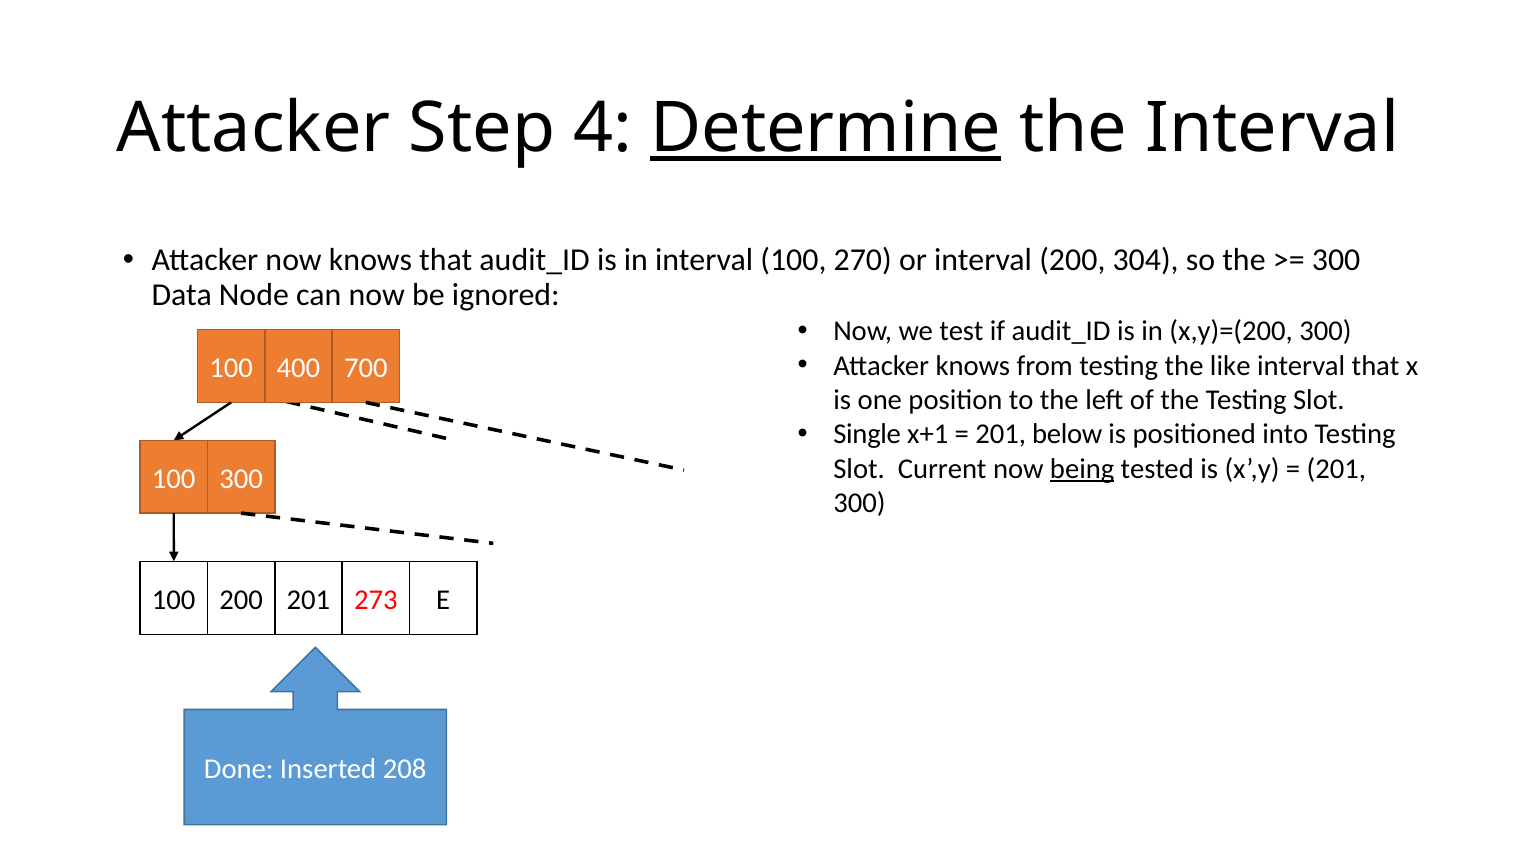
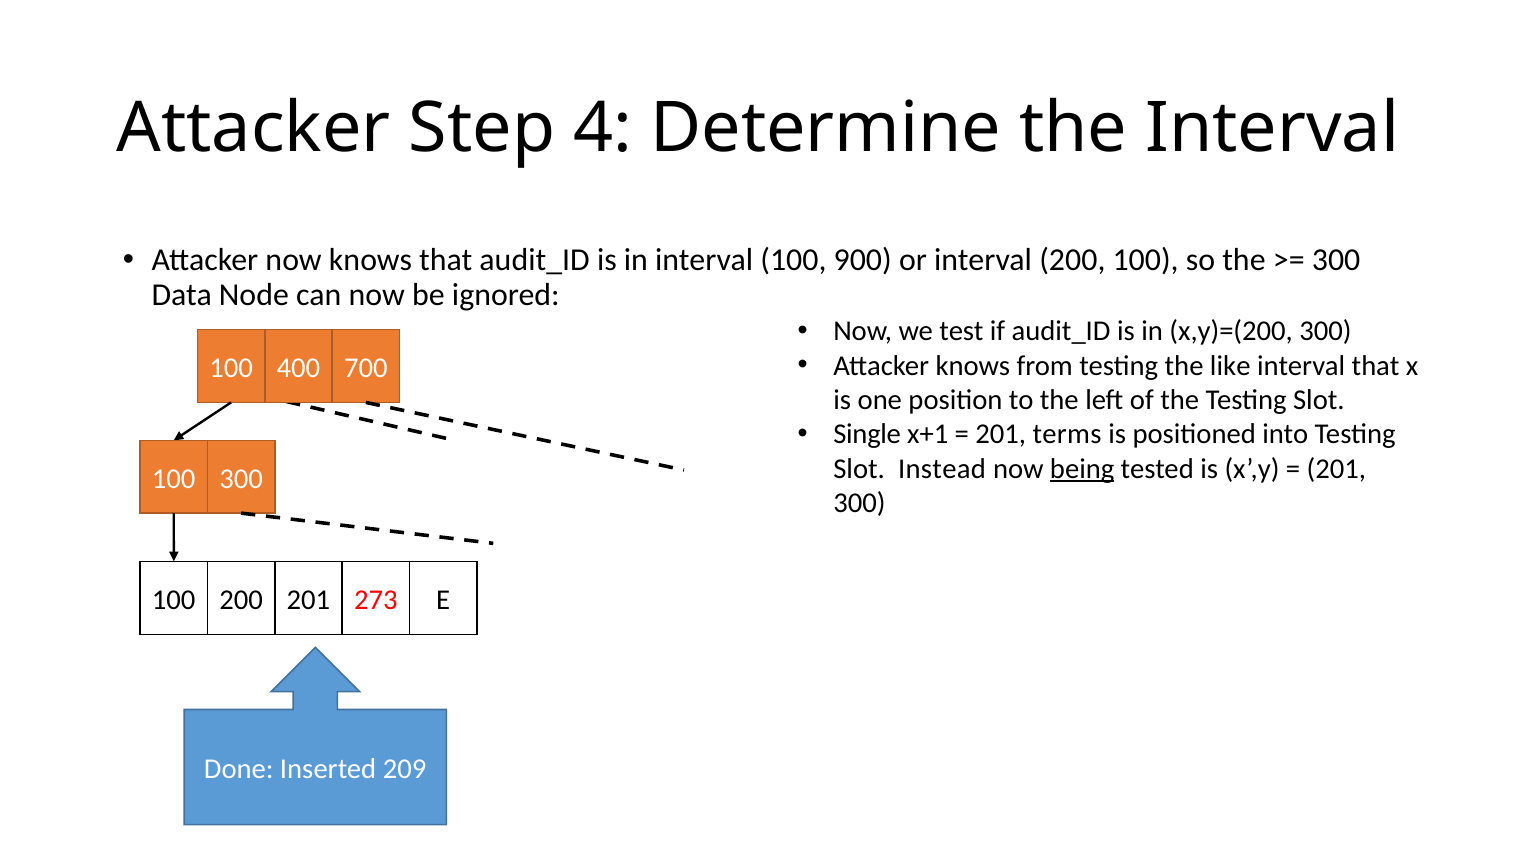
Determine underline: present -> none
270: 270 -> 900
200 304: 304 -> 100
below: below -> terms
Current: Current -> Instead
208: 208 -> 209
